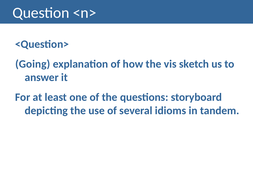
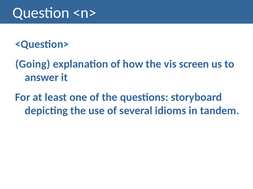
sketch: sketch -> screen
